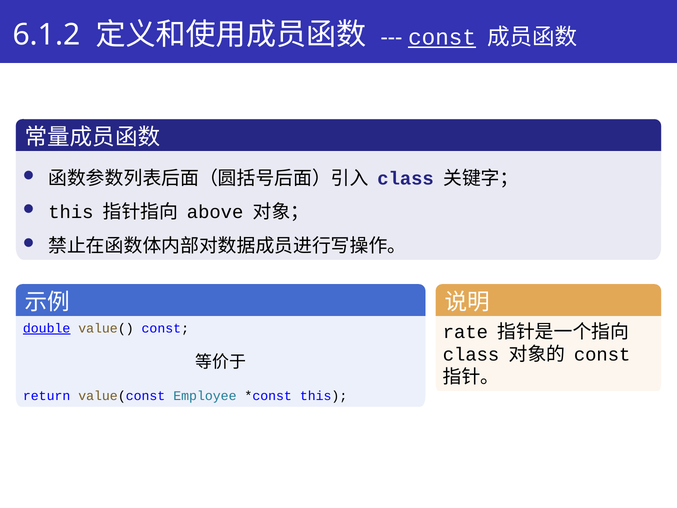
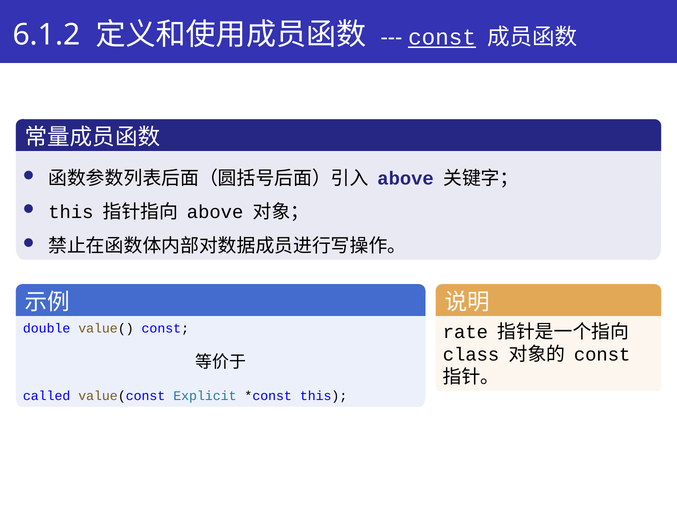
class at (406, 178): class -> above
double underline: present -> none
return: return -> called
Employee: Employee -> Explicit
